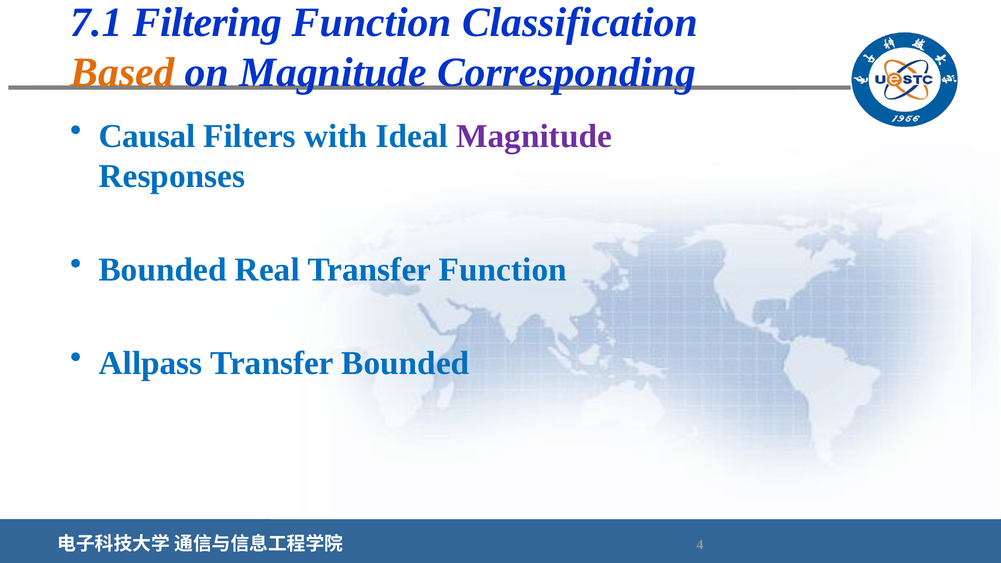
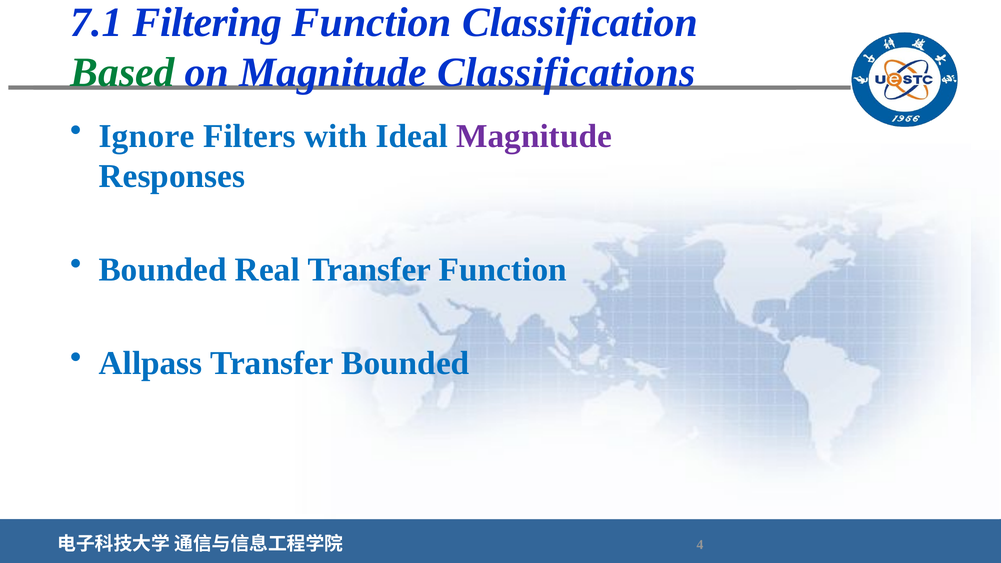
Based colour: orange -> green
Corresponding: Corresponding -> Classifications
Causal: Causal -> Ignore
